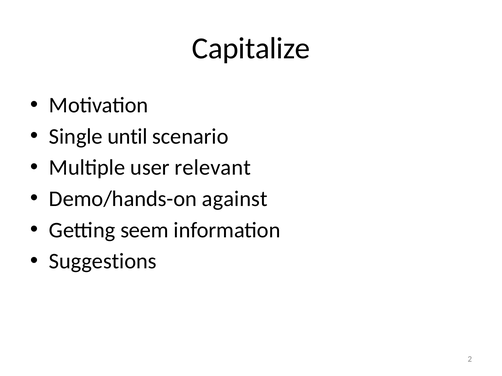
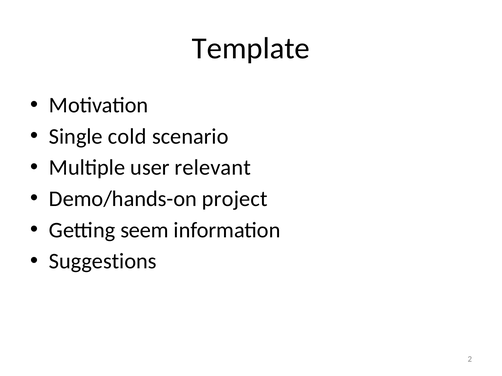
Capitalize: Capitalize -> Template
until: until -> cold
against: against -> project
